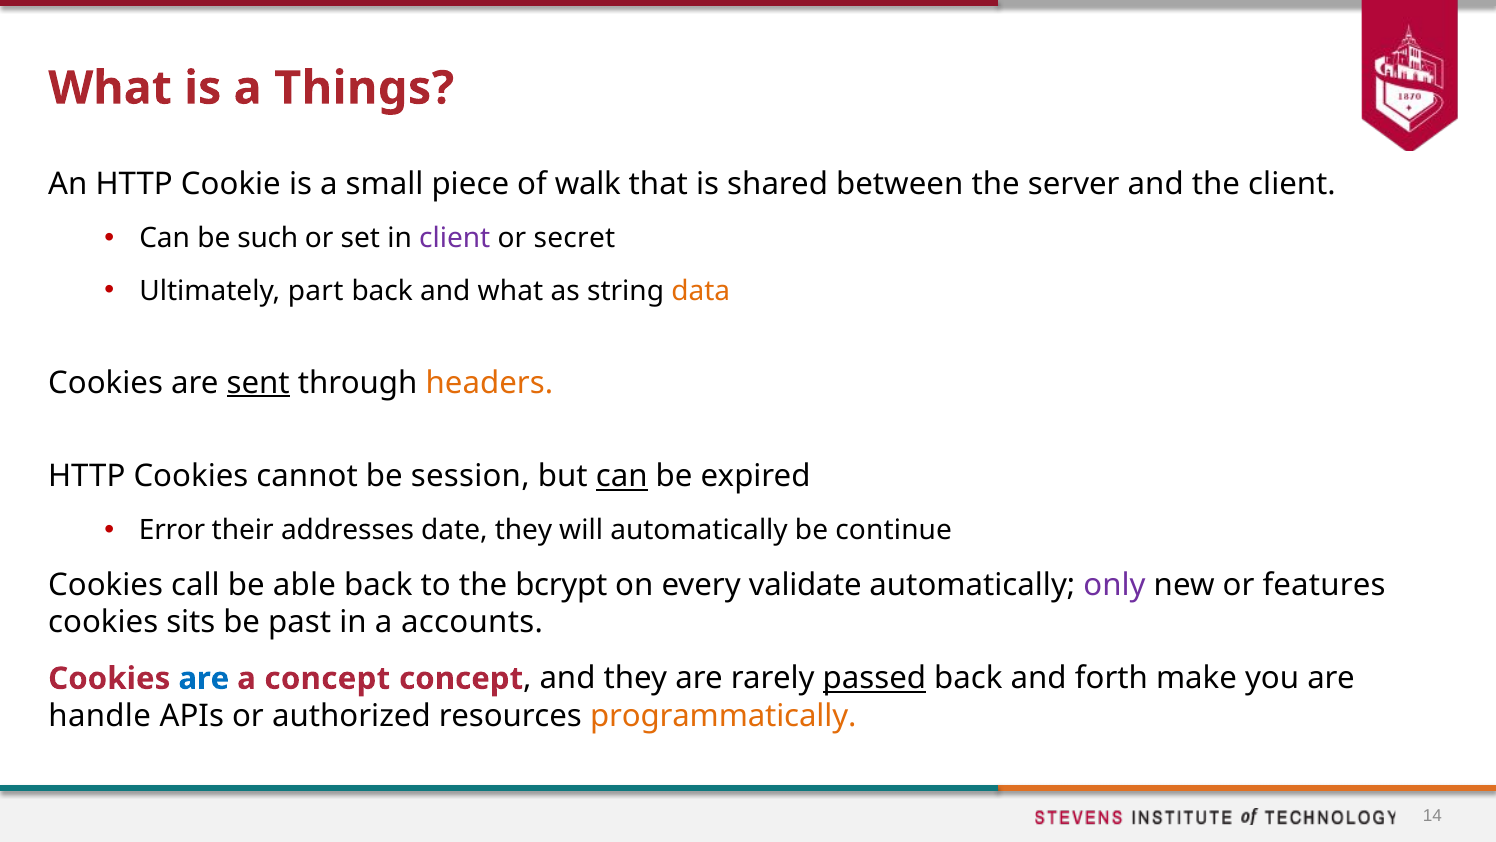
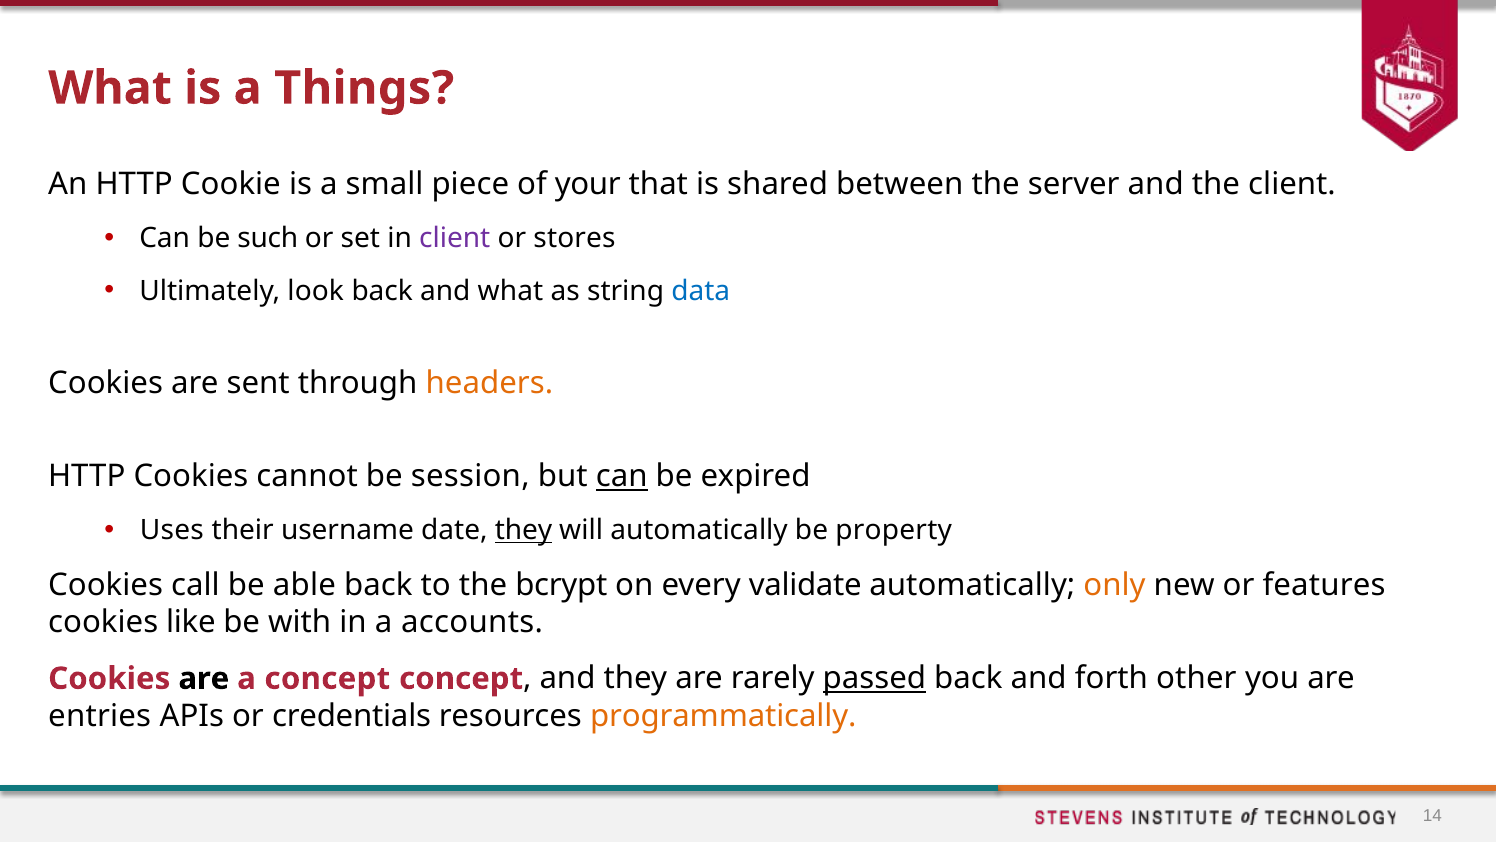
walk: walk -> your
secret: secret -> stores
part: part -> look
data colour: orange -> blue
sent underline: present -> none
Error: Error -> Uses
addresses: addresses -> username
they at (524, 530) underline: none -> present
continue: continue -> property
only colour: purple -> orange
sits: sits -> like
past: past -> with
are at (204, 678) colour: blue -> black
make: make -> other
handle: handle -> entries
authorized: authorized -> credentials
